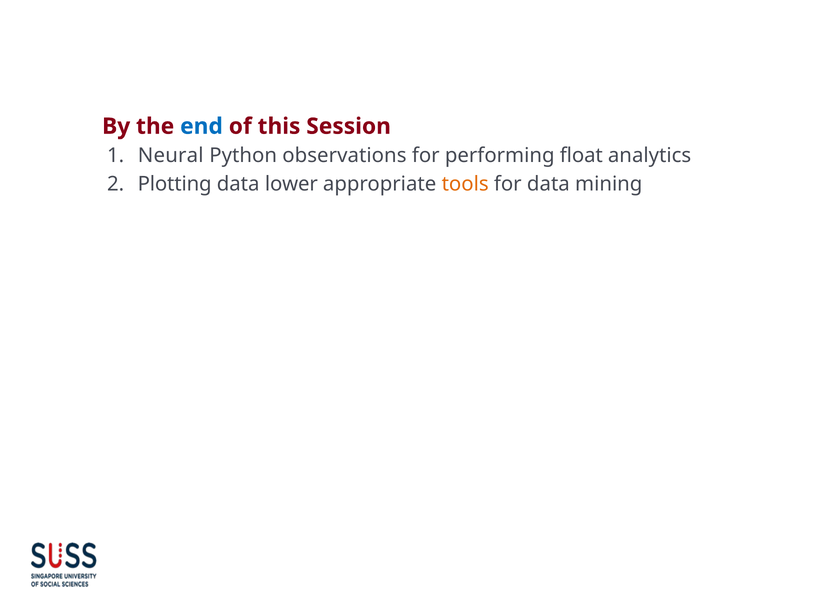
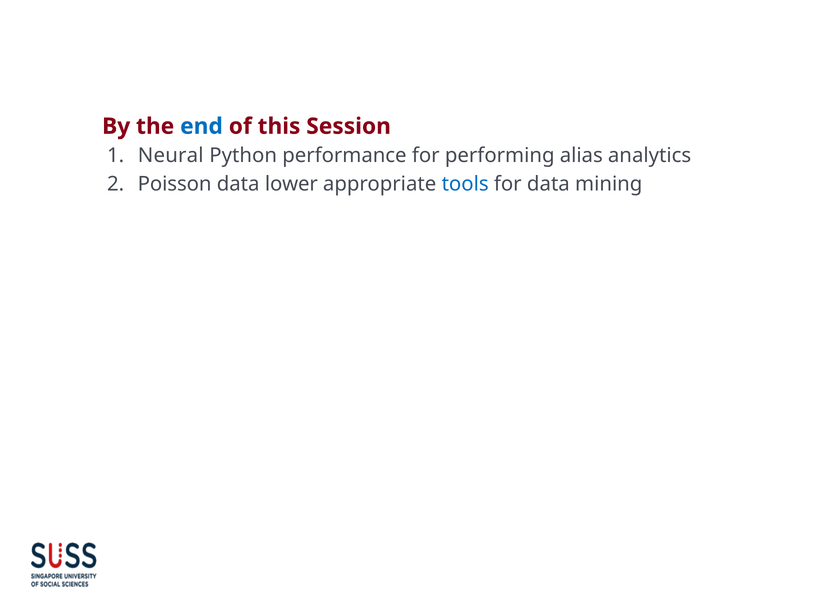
observations: observations -> performance
float: float -> alias
Plotting: Plotting -> Poisson
tools colour: orange -> blue
